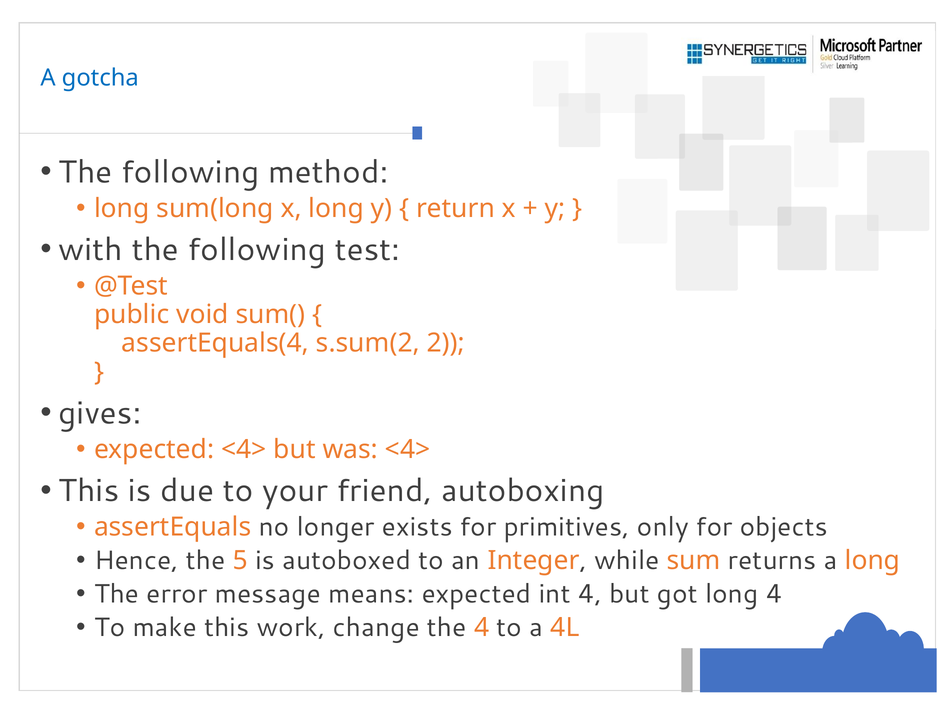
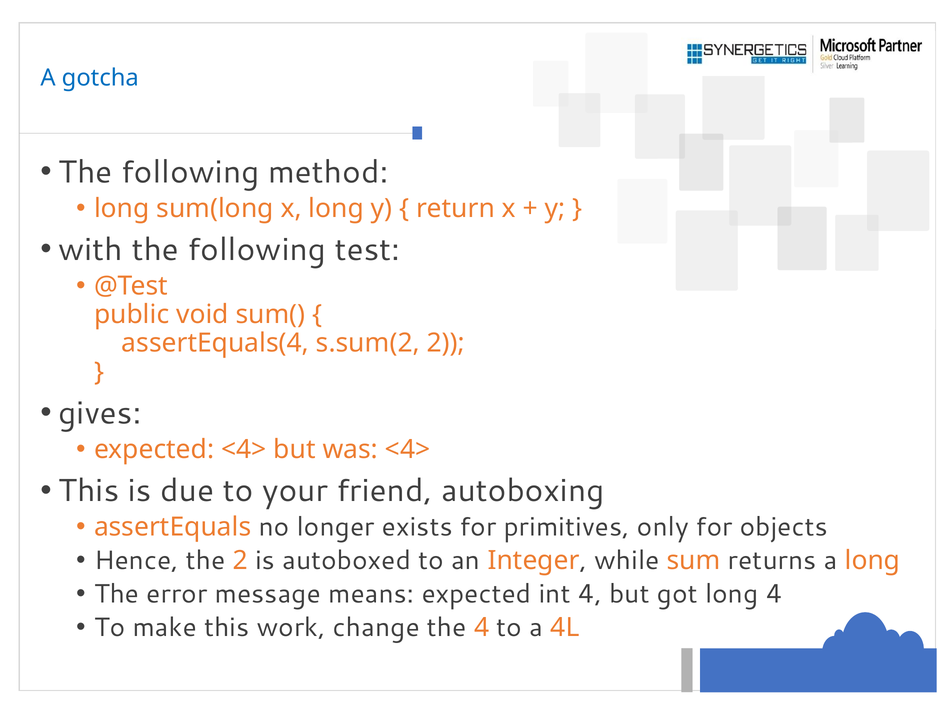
the 5: 5 -> 2
